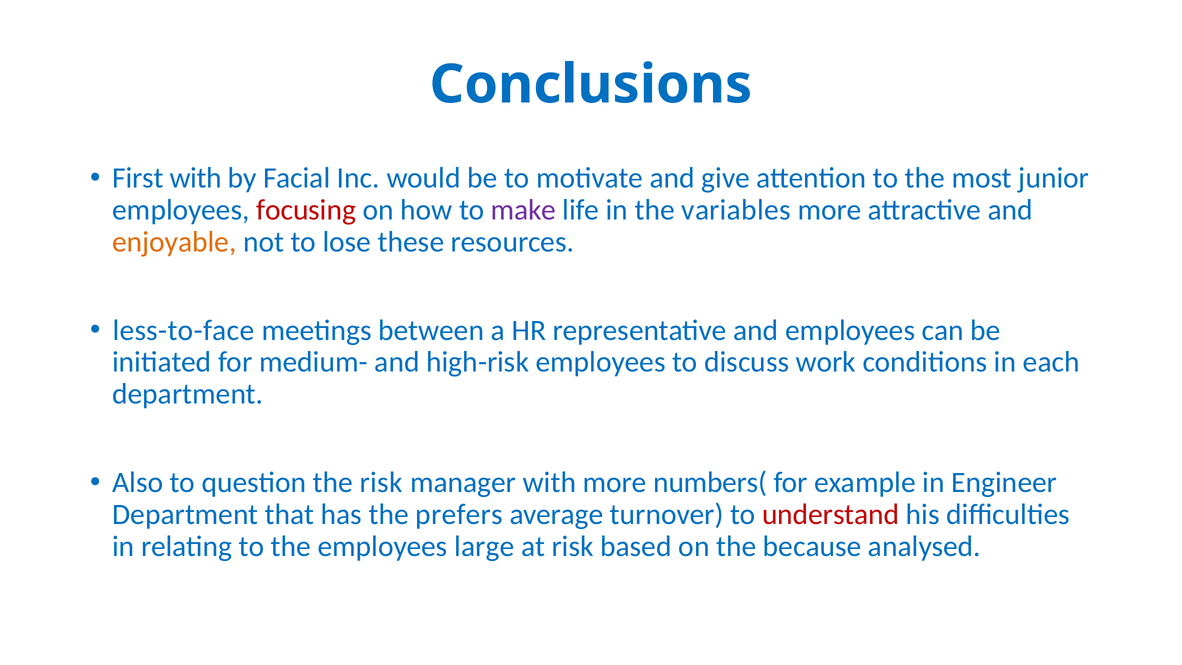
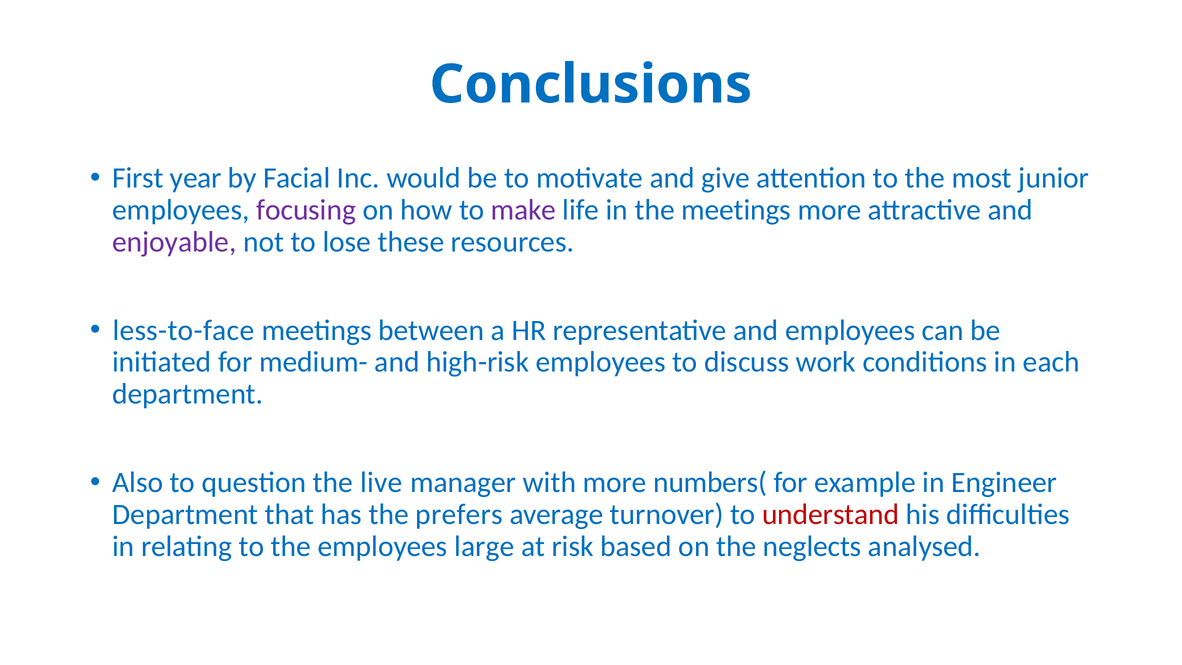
First with: with -> year
focusing colour: red -> purple
the variables: variables -> meetings
enjoyable colour: orange -> purple
the risk: risk -> live
because: because -> neglects
